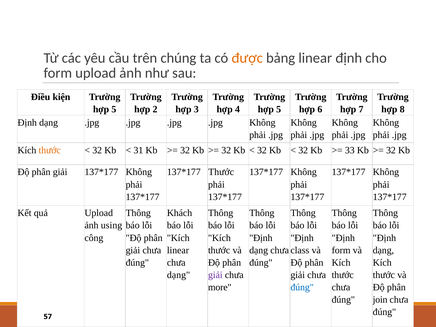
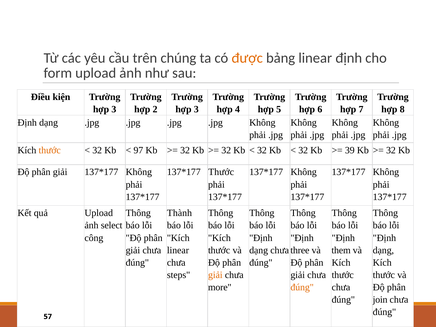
5 at (114, 109): 5 -> 3
31: 31 -> 97
33: 33 -> 39
Khách: Khách -> Thành
using: using -> select
class: class -> three
form at (341, 250): form -> them
dạng at (179, 275): dạng -> steps
giải at (215, 275) colour: purple -> orange
đúng at (302, 287) colour: blue -> orange
